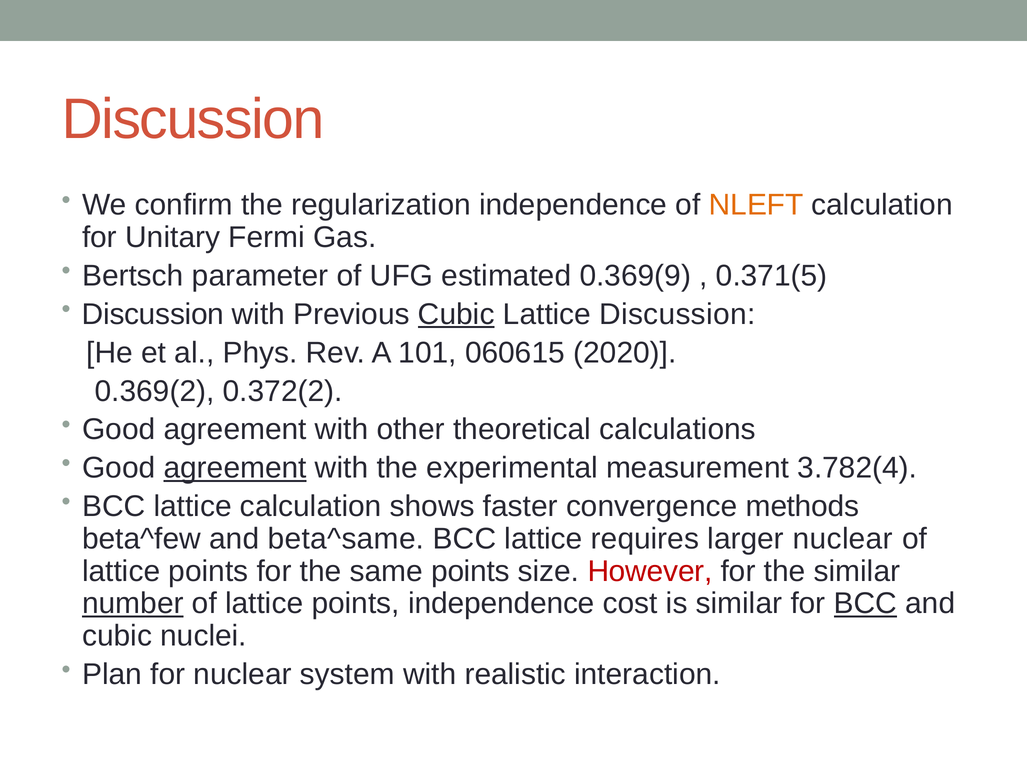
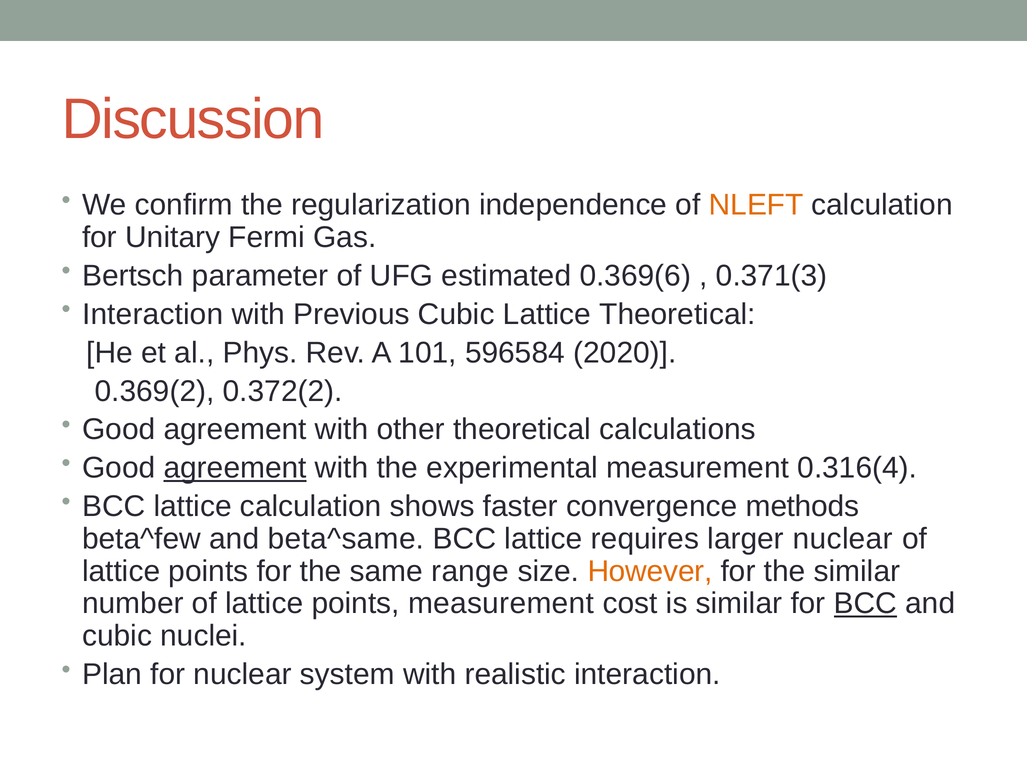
0.369(9: 0.369(9 -> 0.369(6
0.371(5: 0.371(5 -> 0.371(3
Discussion at (153, 314): Discussion -> Interaction
Cubic at (456, 314) underline: present -> none
Lattice Discussion: Discussion -> Theoretical
060615: 060615 -> 596584
3.782(4: 3.782(4 -> 0.316(4
same points: points -> range
However colour: red -> orange
number underline: present -> none
points independence: independence -> measurement
